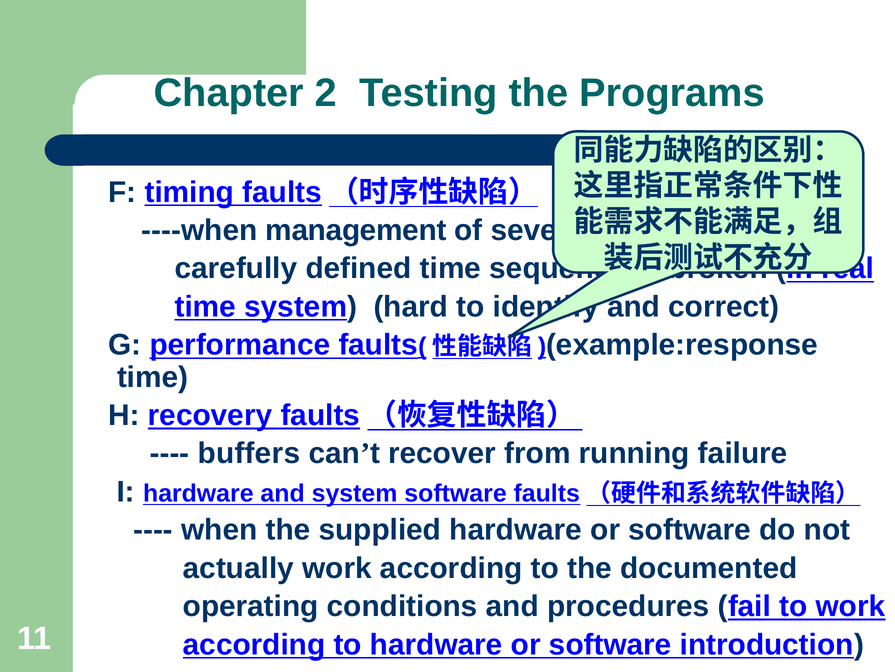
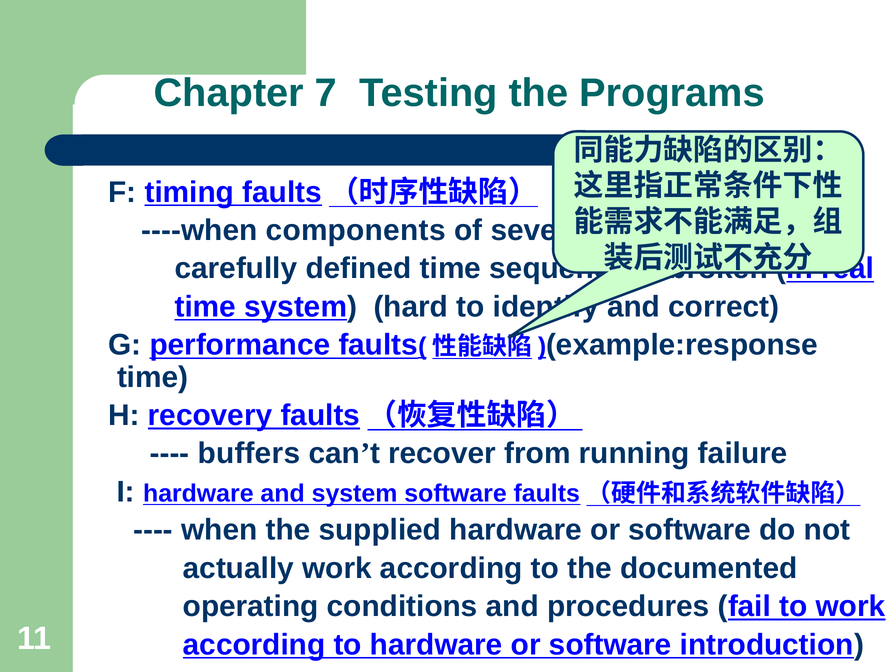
2: 2 -> 7
management: management -> components
